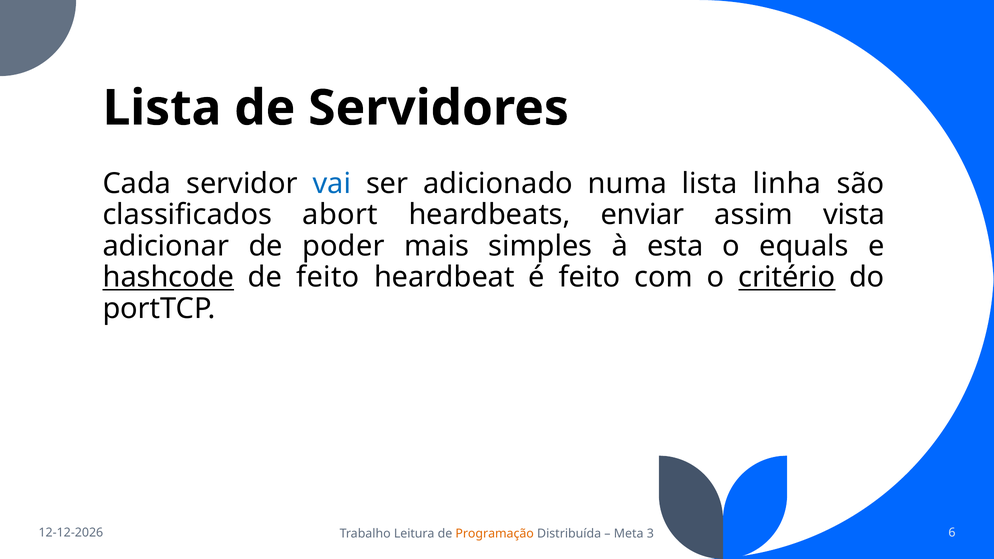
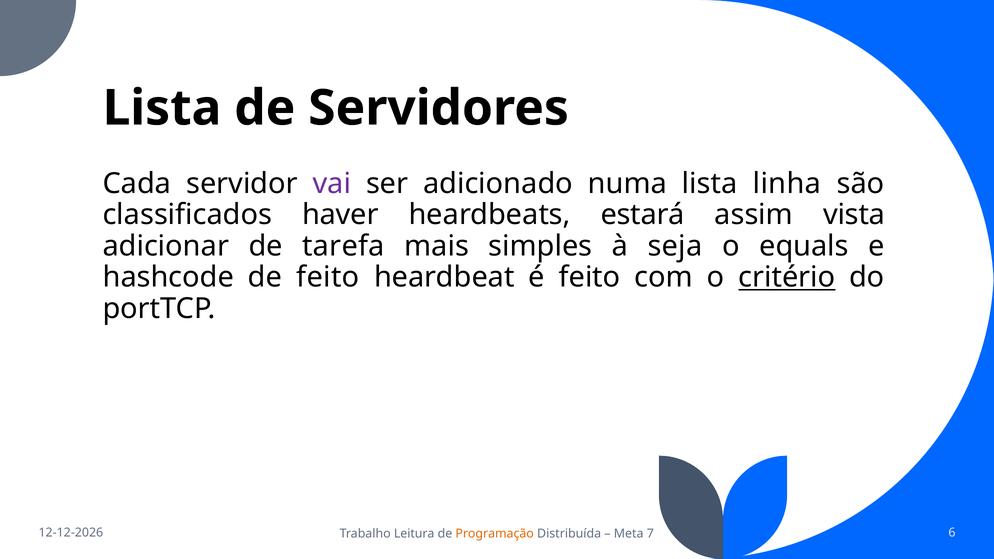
vai colour: blue -> purple
abort: abort -> haver
enviar: enviar -> estará
poder: poder -> tarefa
esta: esta -> seja
hashcode underline: present -> none
3: 3 -> 7
